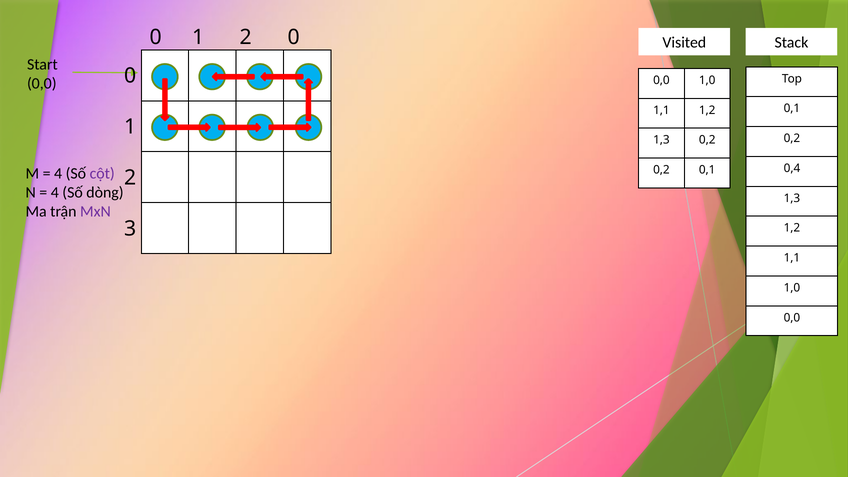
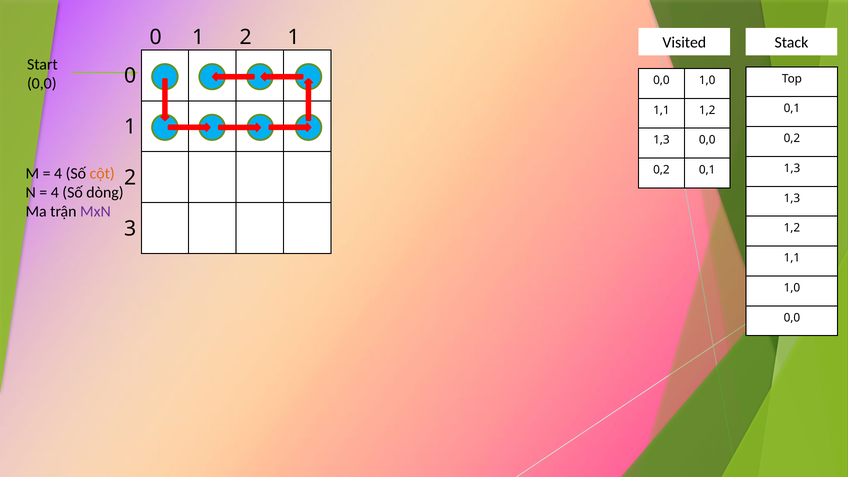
2 0: 0 -> 1
1,3 0,2: 0,2 -> 0,0
0,4 at (792, 168): 0,4 -> 1,3
cột colour: purple -> orange
